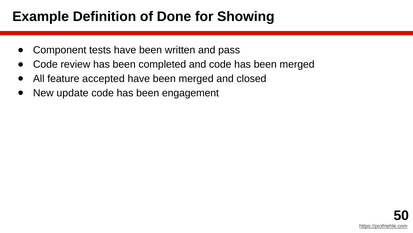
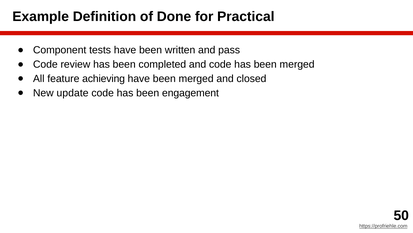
Showing: Showing -> Practical
accepted: accepted -> achieving
